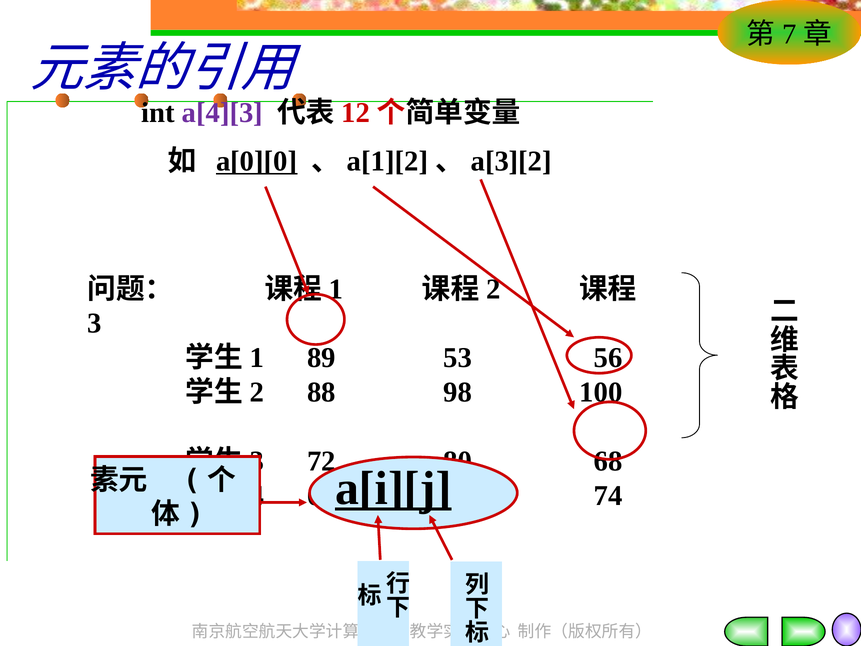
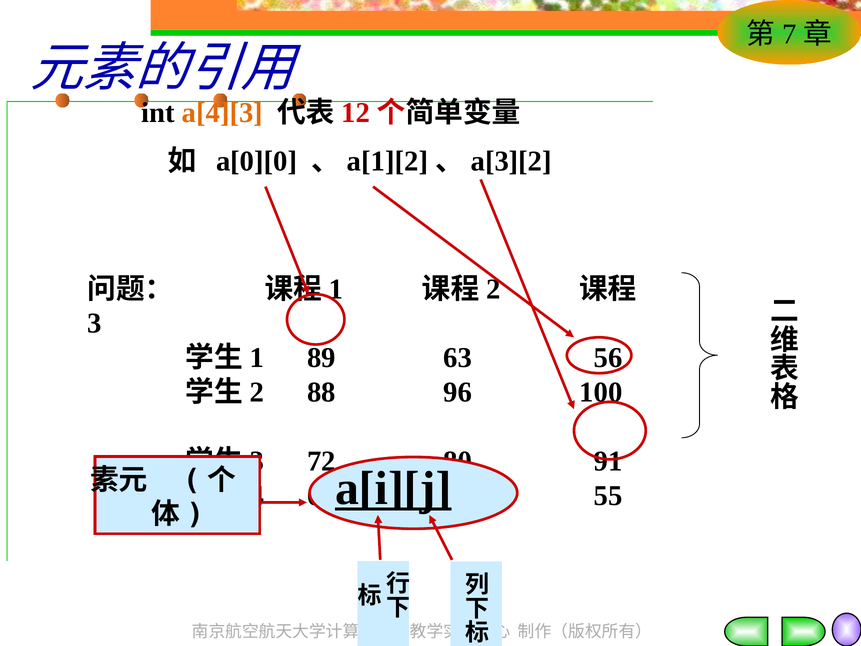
a[4][3 colour: purple -> orange
a[0][0 underline: present -> none
53: 53 -> 63
98: 98 -> 96
68: 68 -> 91
74: 74 -> 55
